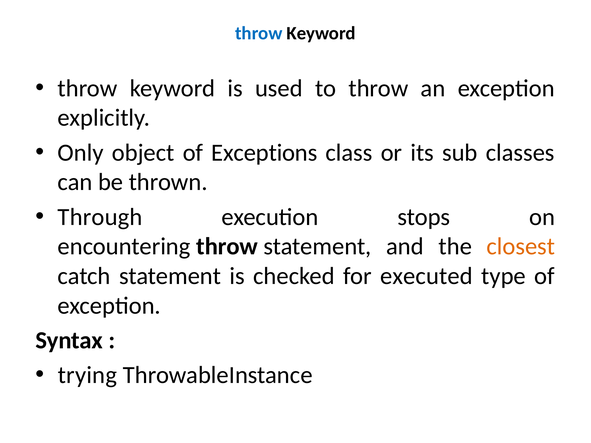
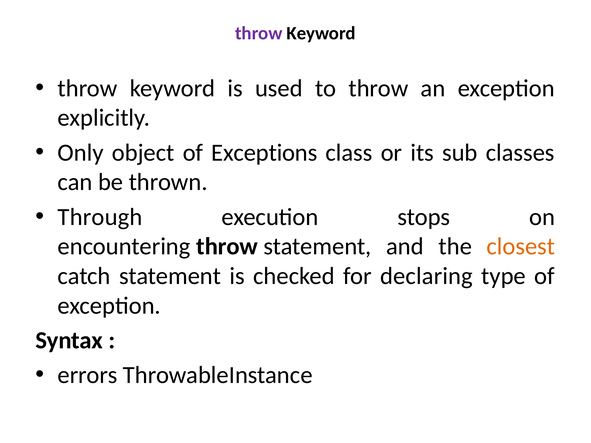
throw at (259, 33) colour: blue -> purple
executed: executed -> declaring
trying: trying -> errors
